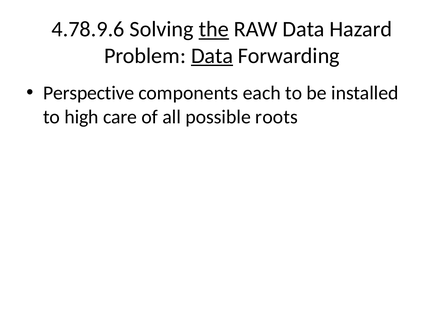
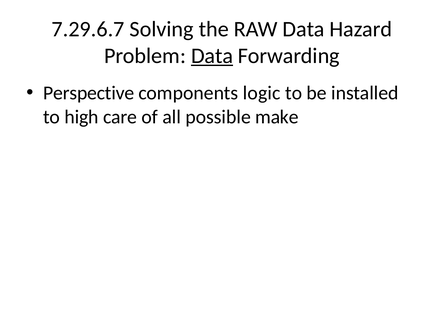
4.78.9.6: 4.78.9.6 -> 7.29.6.7
the underline: present -> none
each: each -> logic
roots: roots -> make
